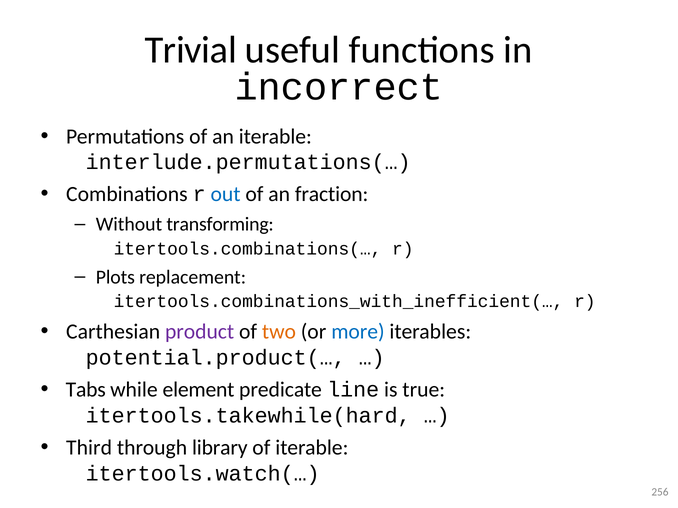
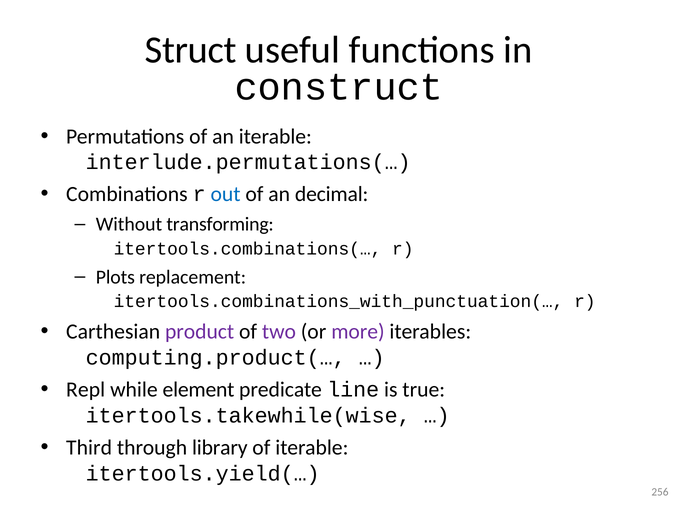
Trivial: Trivial -> Struct
incorrect: incorrect -> construct
fraction: fraction -> decimal
itertools.combinations_with_inefficient(…: itertools.combinations_with_inefficient(… -> itertools.combinations_with_punctuation(…
two colour: orange -> purple
more colour: blue -> purple
potential.product(…: potential.product(… -> computing.product(…
Tabs: Tabs -> Repl
itertools.takewhile(hard: itertools.takewhile(hard -> itertools.takewhile(wise
itertools.watch(…: itertools.watch(… -> itertools.yield(…
